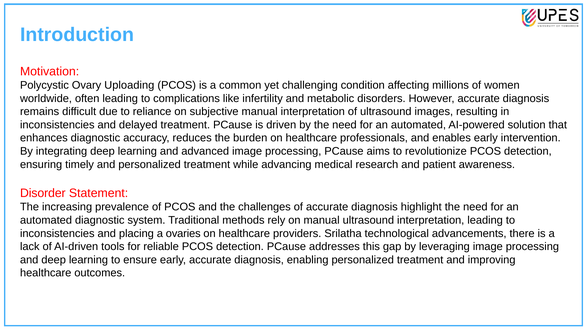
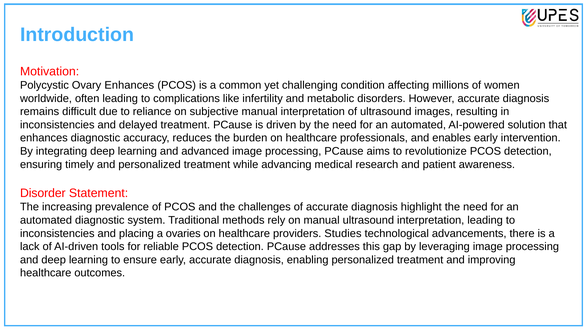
Ovary Uploading: Uploading -> Enhances
Srilatha: Srilatha -> Studies
